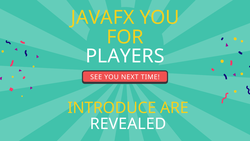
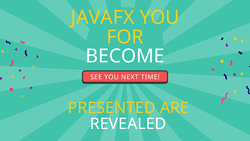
PLAYERS: PLAYERS -> BECOME
INTRODUCE: INTRODUCE -> PRESENTED
